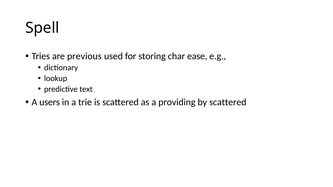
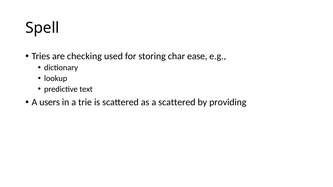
previous: previous -> checking
a providing: providing -> scattered
by scattered: scattered -> providing
